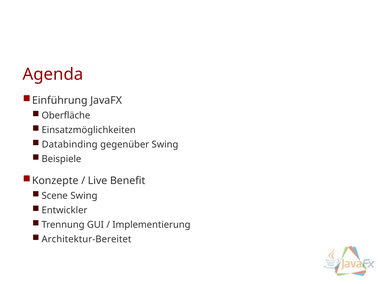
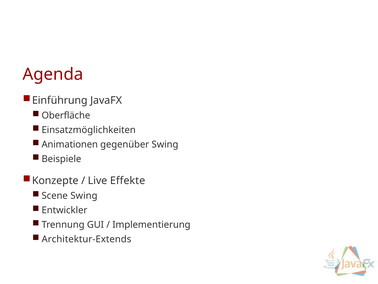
Databinding: Databinding -> Animationen
Benefit: Benefit -> Effekte
Architektur-Bereitet: Architektur-Bereitet -> Architektur-Extends
